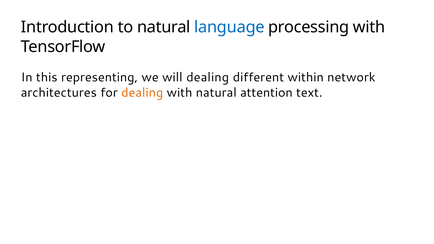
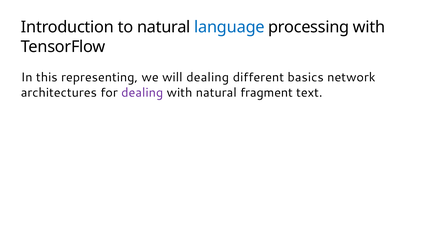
within: within -> basics
dealing at (142, 93) colour: orange -> purple
attention: attention -> fragment
